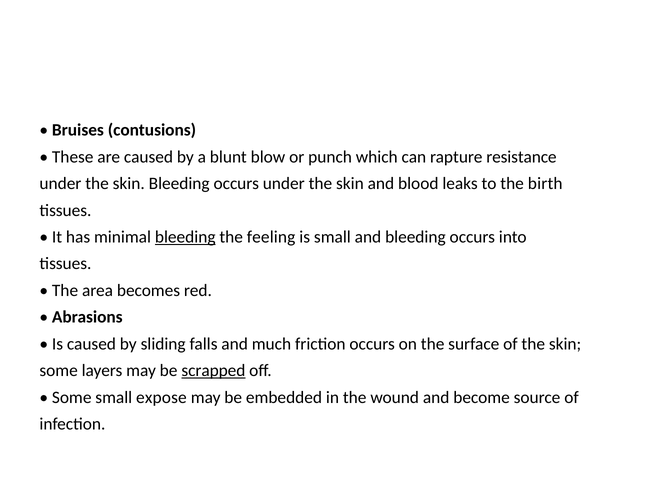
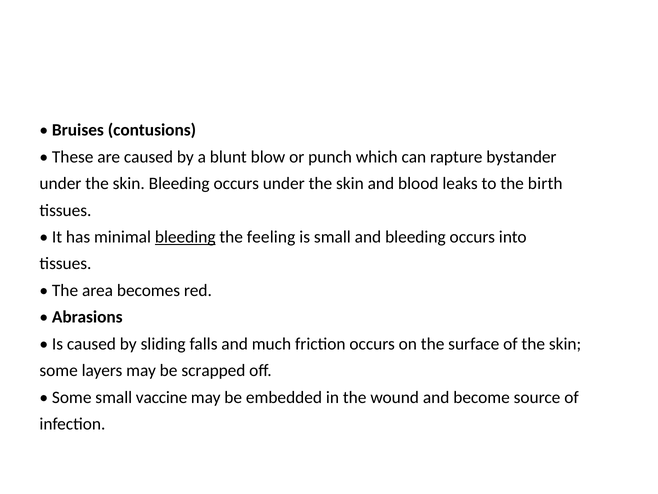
resistance: resistance -> bystander
scrapped underline: present -> none
expose: expose -> vaccine
